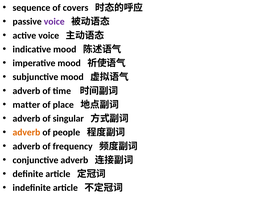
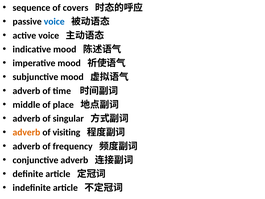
voice at (54, 22) colour: purple -> blue
matter: matter -> middle
people: people -> visiting
